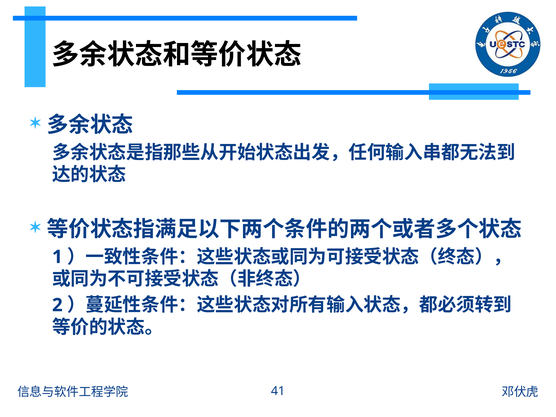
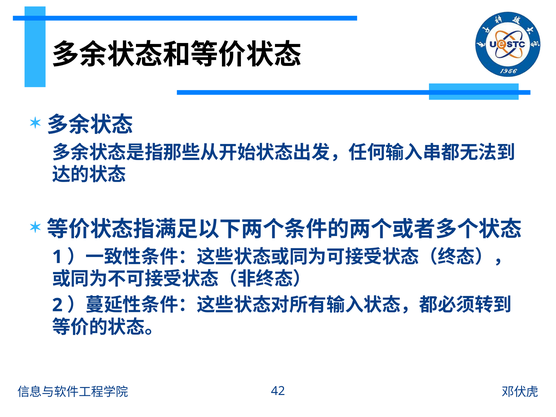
41: 41 -> 42
